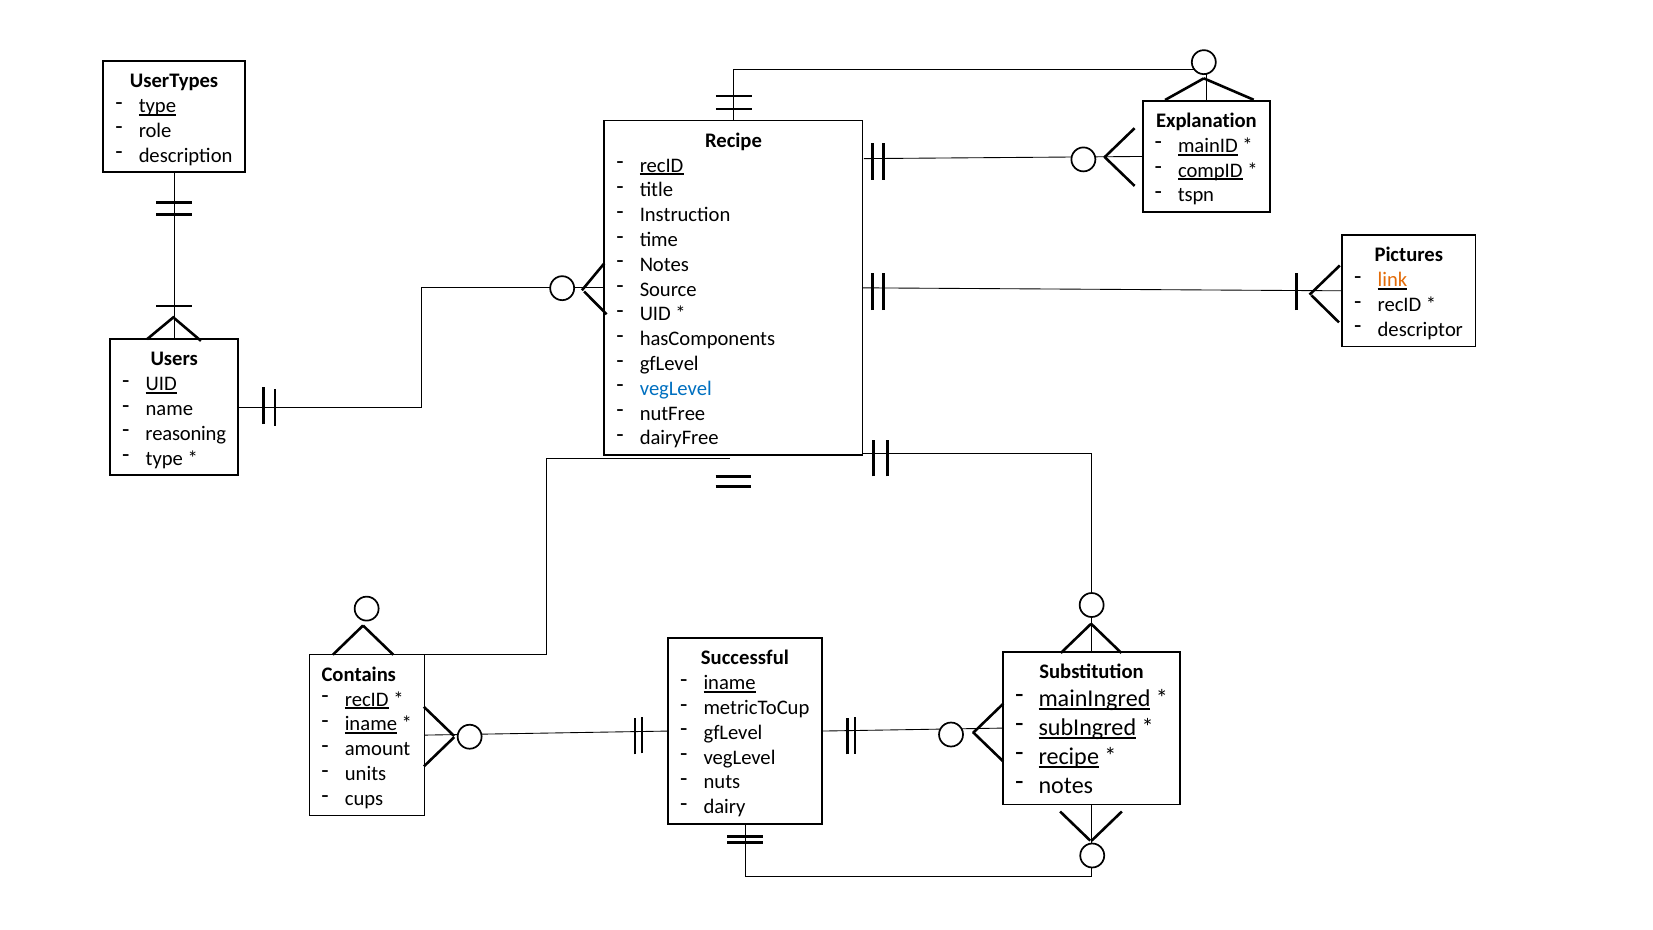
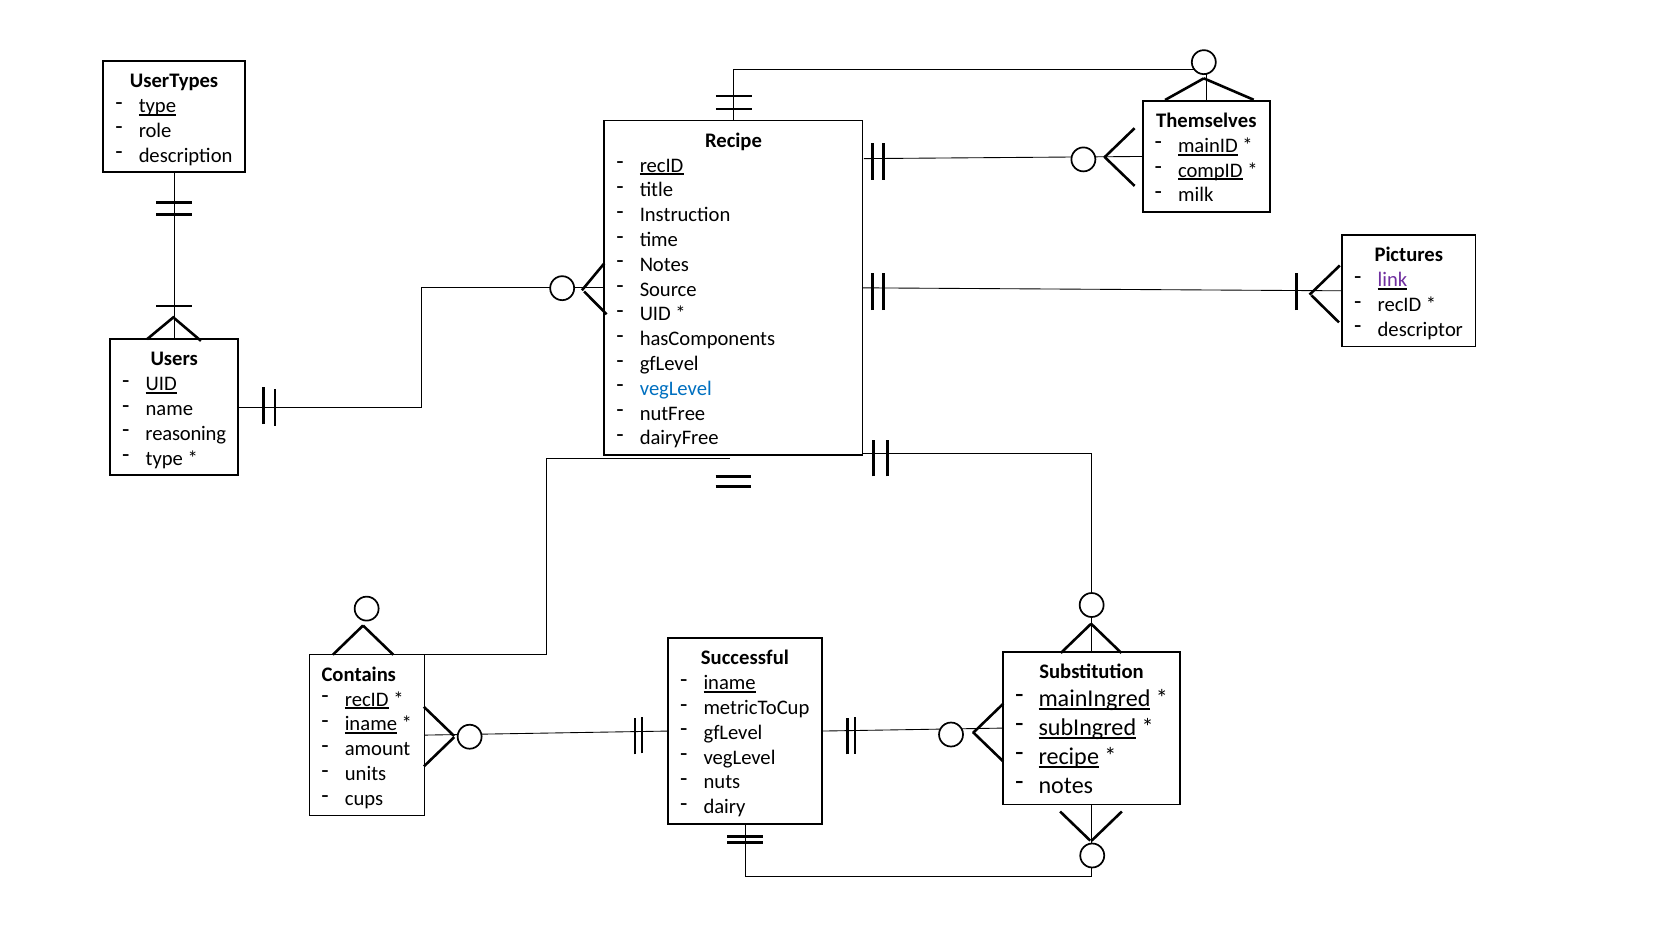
Explanation: Explanation -> Themselves
tspn: tspn -> milk
link colour: orange -> purple
